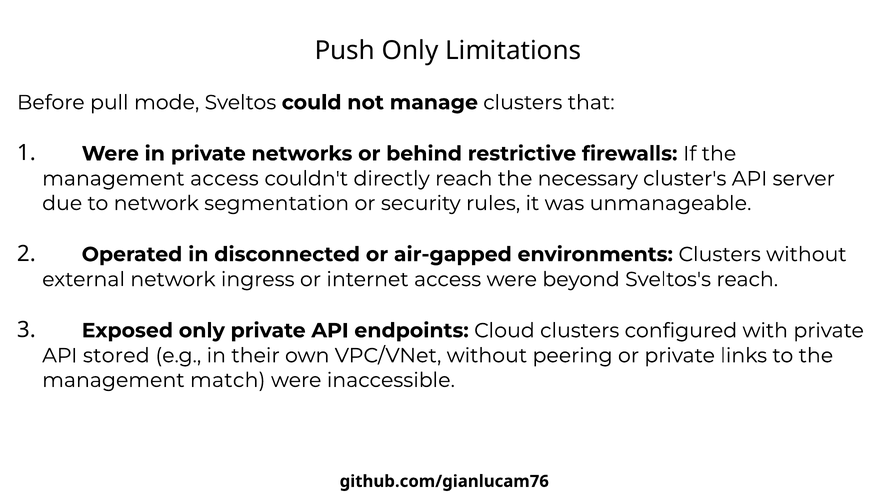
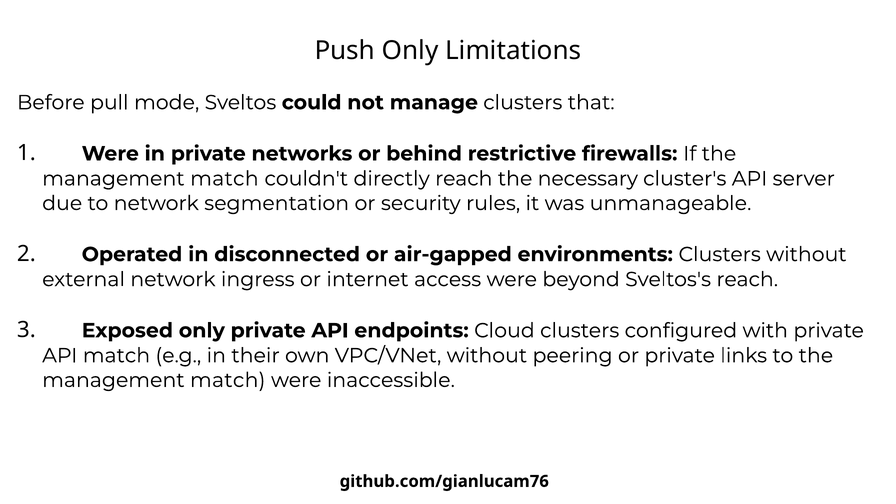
access at (224, 179): access -> match
API stored: stored -> match
